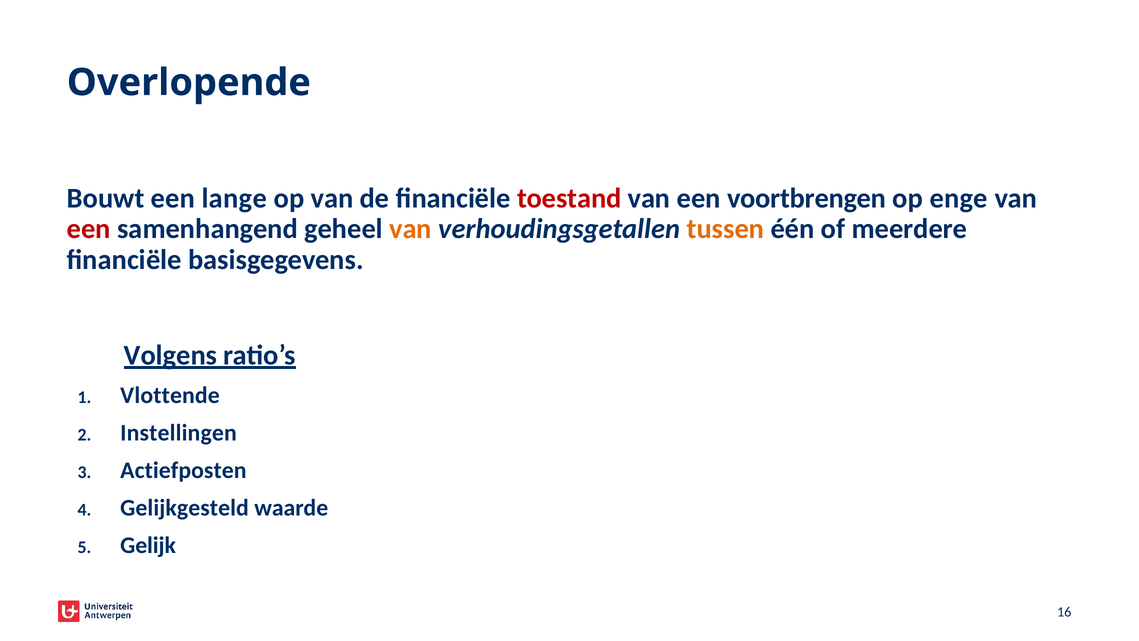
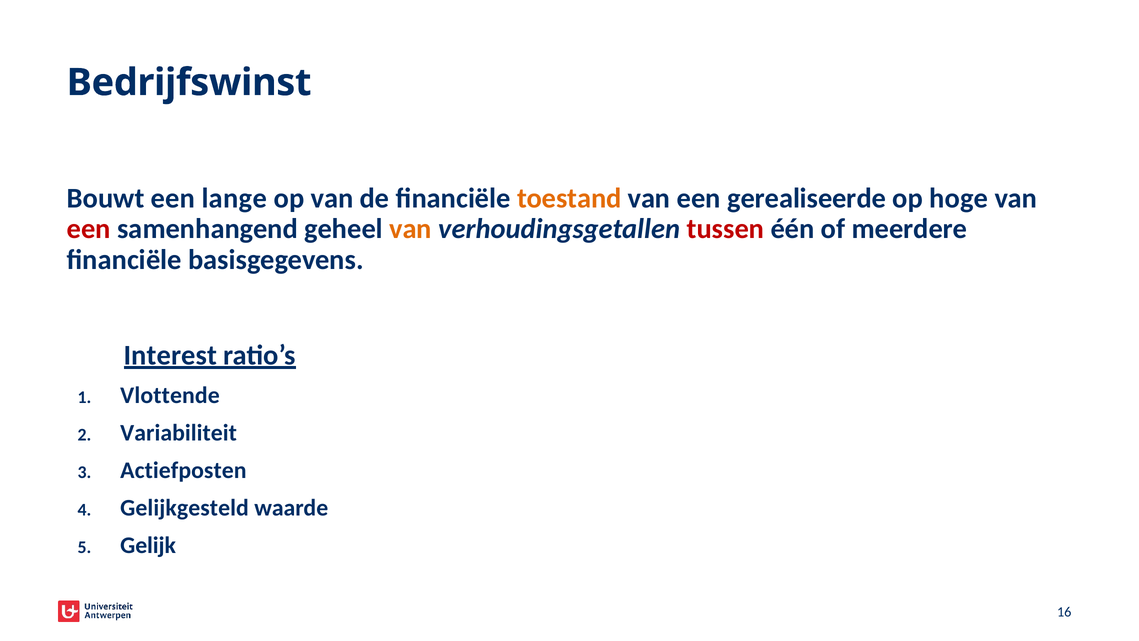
Overlopende: Overlopende -> Bedrijfswinst
toestand colour: red -> orange
voortbrengen: voortbrengen -> gerealiseerde
enge: enge -> hoge
tussen colour: orange -> red
Volgens: Volgens -> Interest
Instellingen: Instellingen -> Variabiliteit
